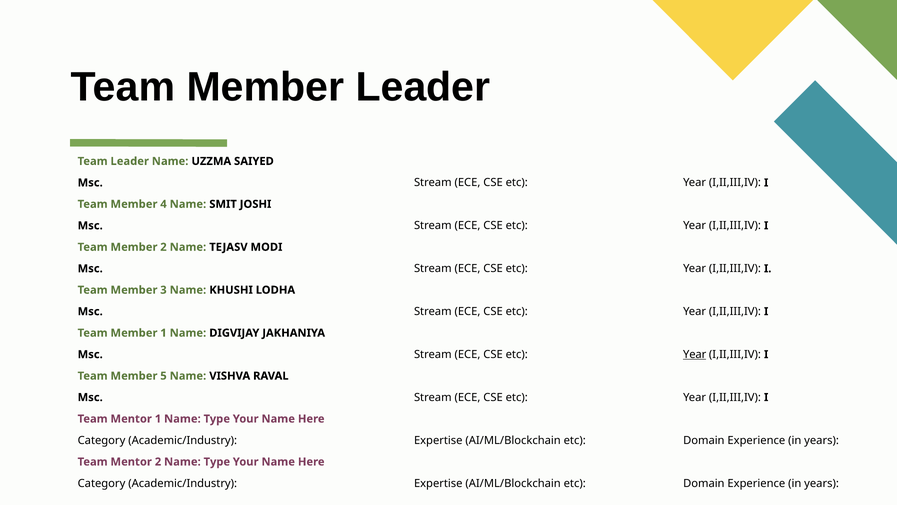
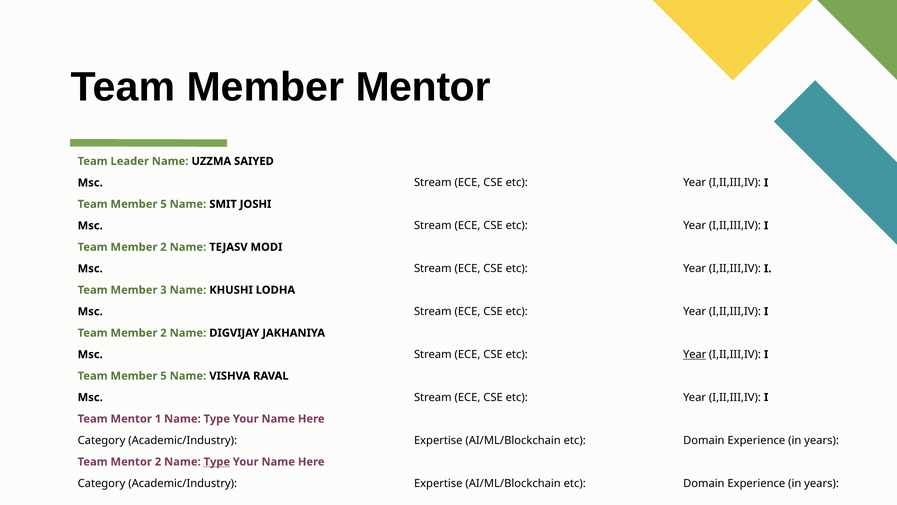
Member Leader: Leader -> Mentor
4 at (163, 204): 4 -> 5
1 at (163, 333): 1 -> 2
Type at (217, 461) underline: none -> present
